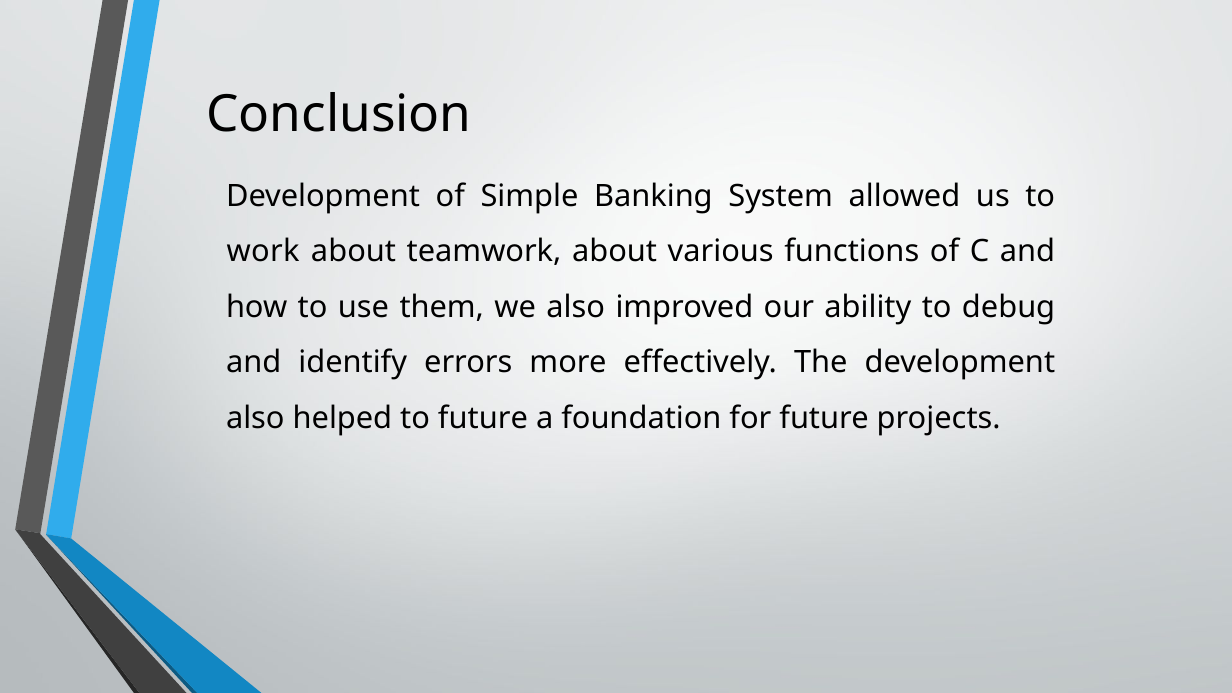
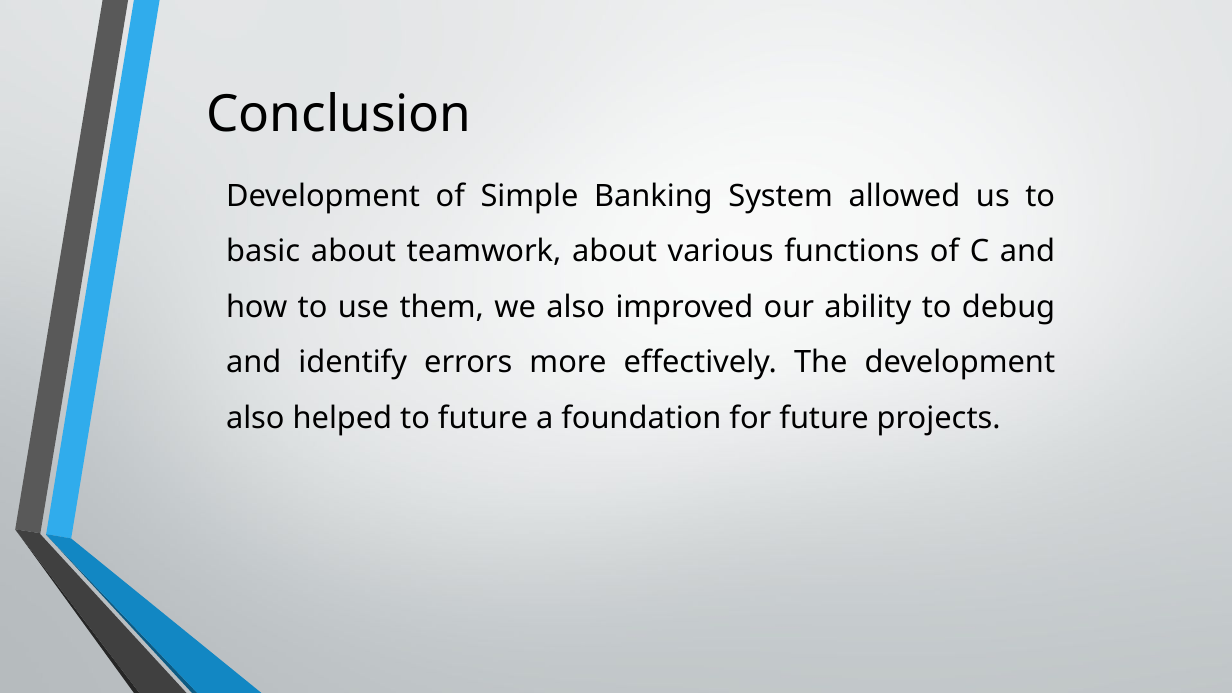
work: work -> basic
